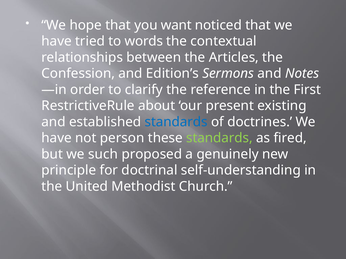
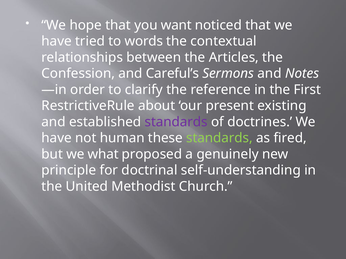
Edition’s: Edition’s -> Careful’s
standards at (176, 122) colour: blue -> purple
person: person -> human
such: such -> what
